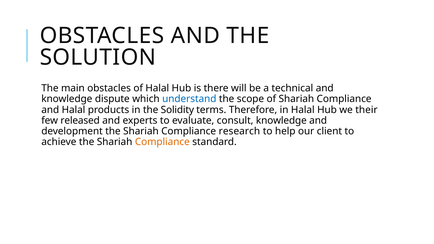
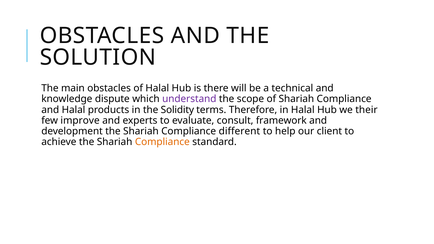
understand colour: blue -> purple
released: released -> improve
consult knowledge: knowledge -> framework
research: research -> different
